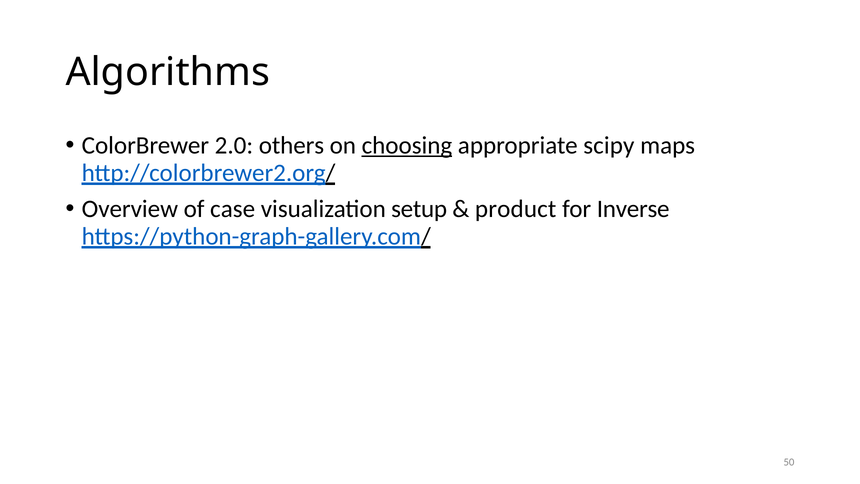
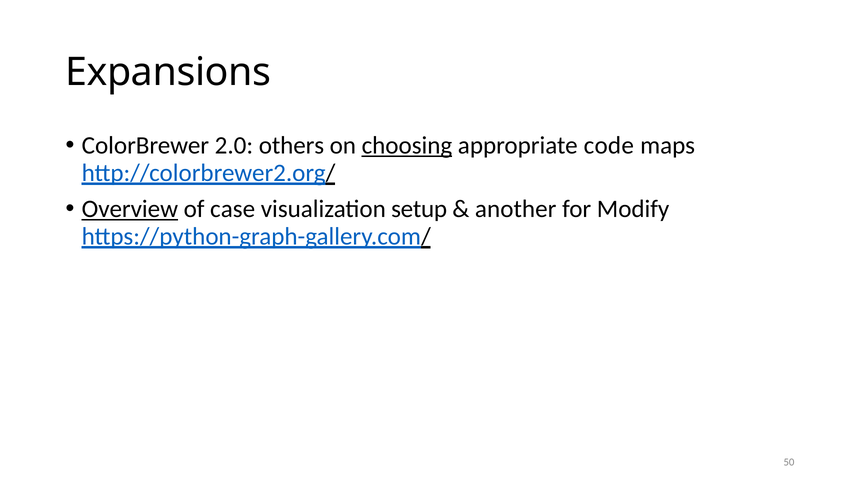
Algorithms: Algorithms -> Expansions
scipy: scipy -> code
Overview underline: none -> present
product: product -> another
Inverse: Inverse -> Modify
